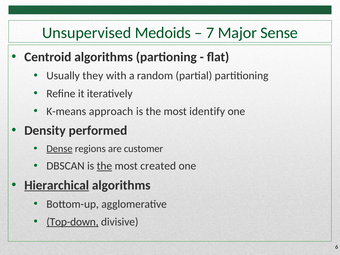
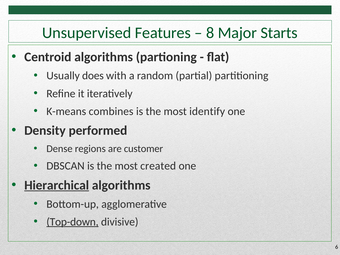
Medoids: Medoids -> Features
7: 7 -> 8
Sense: Sense -> Starts
they: they -> does
approach: approach -> combines
Dense underline: present -> none
the at (104, 166) underline: present -> none
